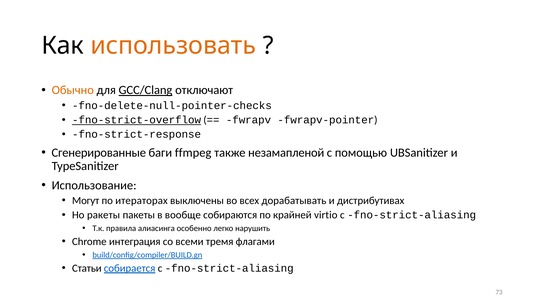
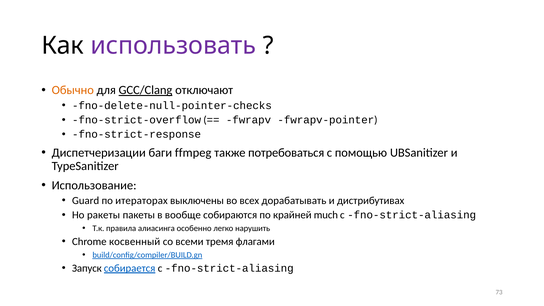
использовать colour: orange -> purple
fno-strict-overflow underline: present -> none
Сгенерированные: Сгенерированные -> Диспетчеризации
незамапленой: незамапленой -> потребоваться
Могут: Могут -> Guard
virtio: virtio -> much
интеграция: интеграция -> косвенный
Статьи: Статьи -> Запуск
